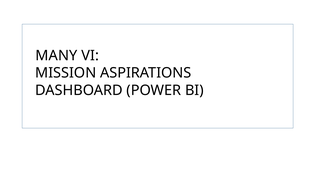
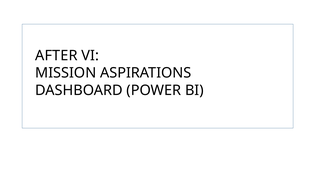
MANY: MANY -> AFTER
